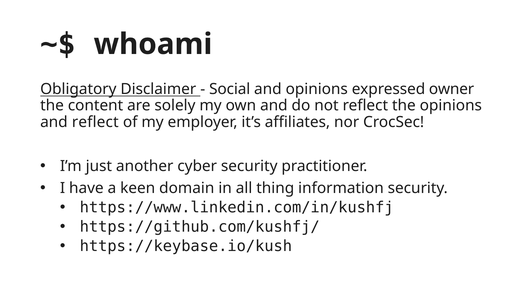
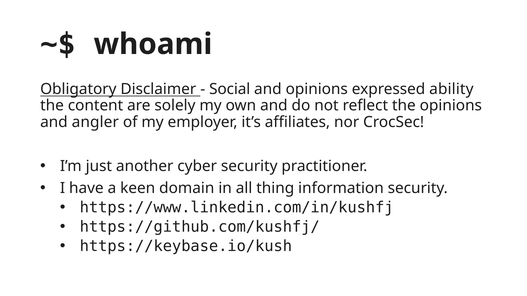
owner: owner -> ability
and reflect: reflect -> angler
